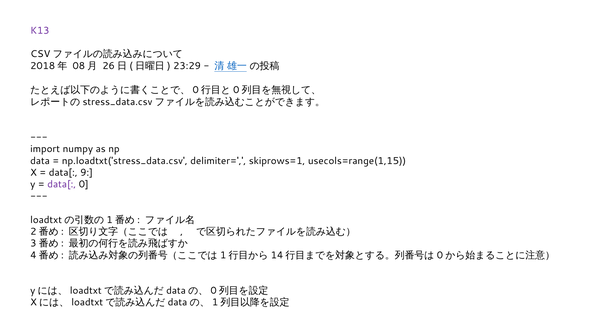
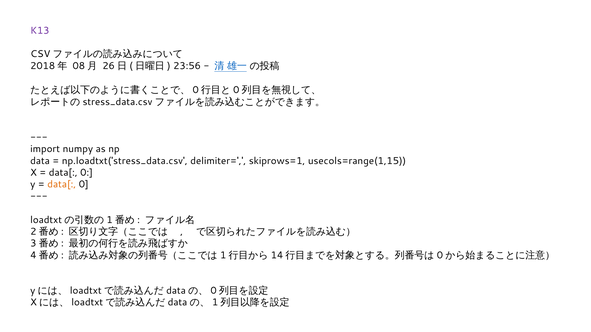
23:29: 23:29 -> 23:56
9 at (87, 173): 9 -> 0
data[ at (62, 185) colour: purple -> orange
